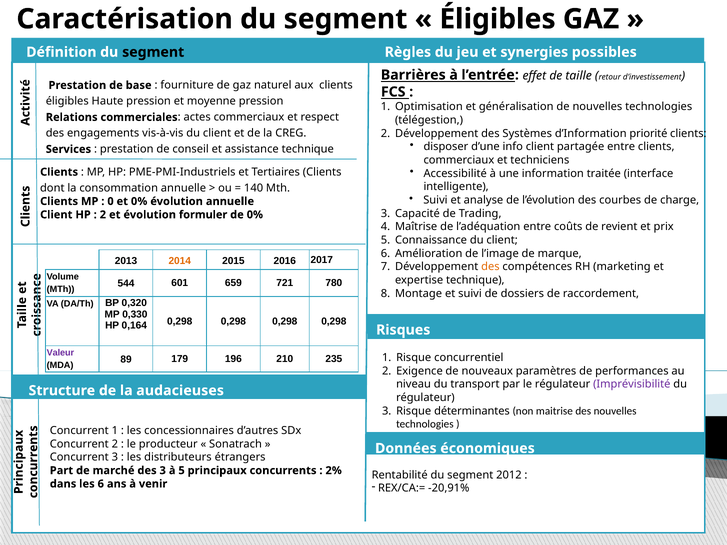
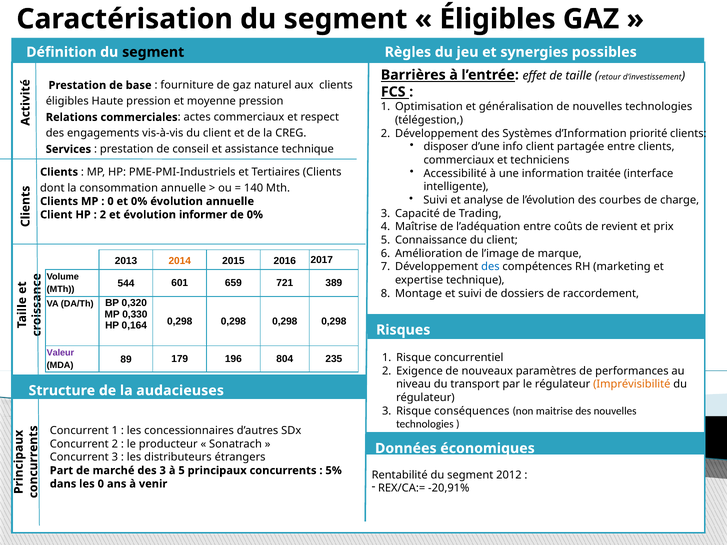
formuler: formuler -> informer
des at (490, 267) colour: orange -> blue
780: 780 -> 389
210: 210 -> 804
Imprévisibilité colour: purple -> orange
déterminantes: déterminantes -> conséquences
2%: 2% -> 5%
les 6: 6 -> 0
